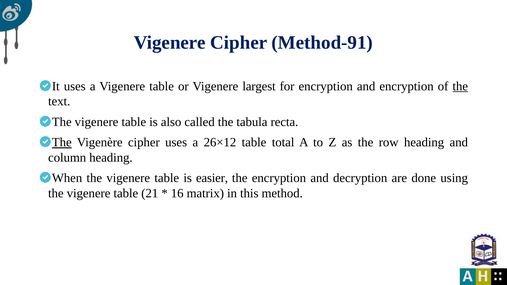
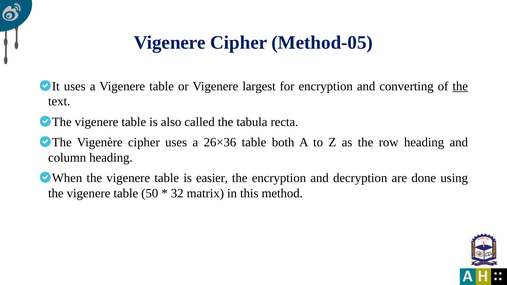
Method-91: Method-91 -> Method-05
and encryption: encryption -> converting
The at (62, 143) underline: present -> none
26×12: 26×12 -> 26×36
total: total -> both
21: 21 -> 50
16: 16 -> 32
